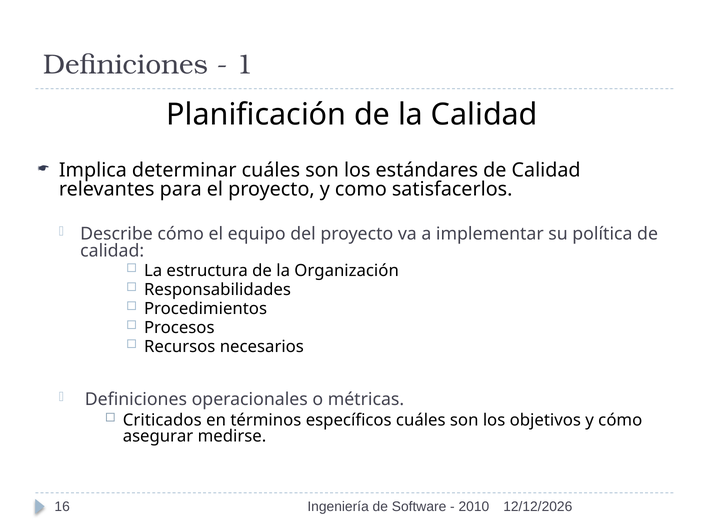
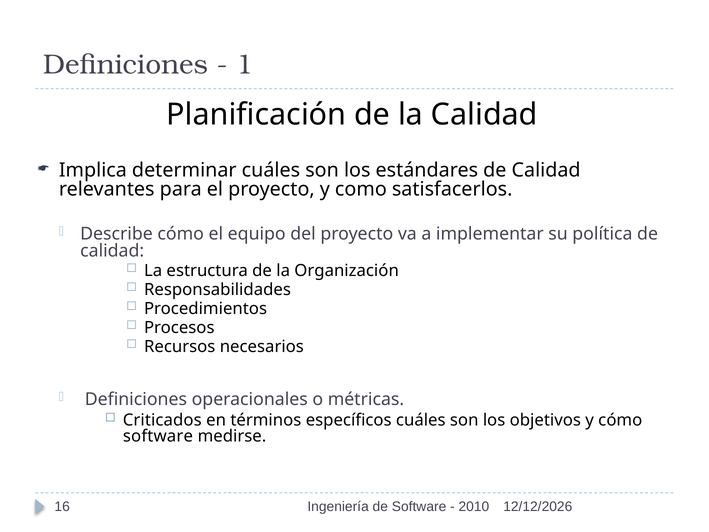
asegurar at (158, 436): asegurar -> software
